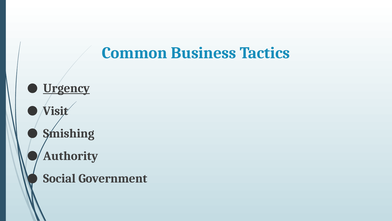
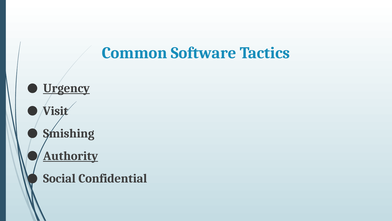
Business: Business -> Software
Authority underline: none -> present
Government: Government -> Confidential
